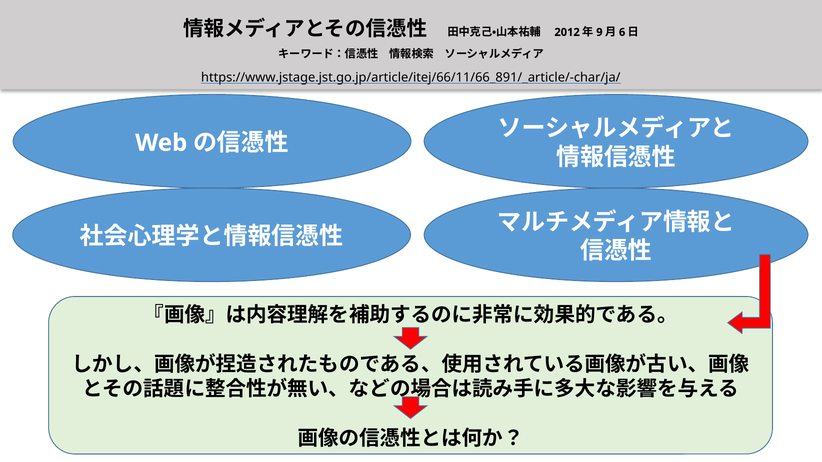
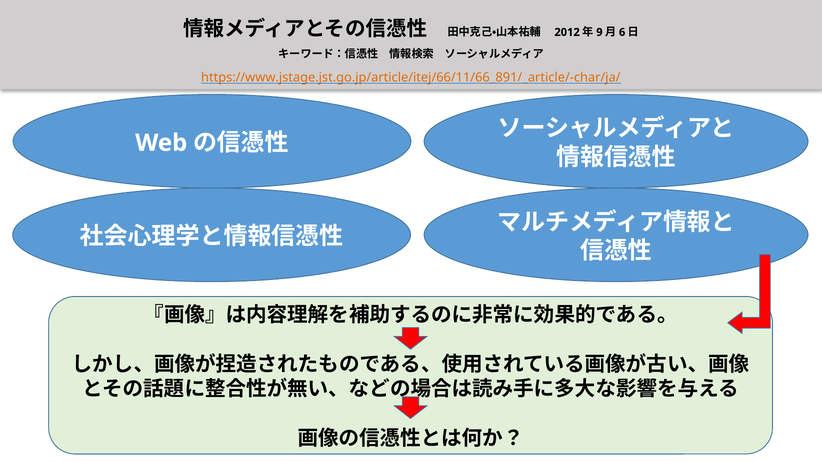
https://www.jstage.jst.go.jp/article/itej/66/11/66_891/_article/-char/ja/ colour: black -> orange
